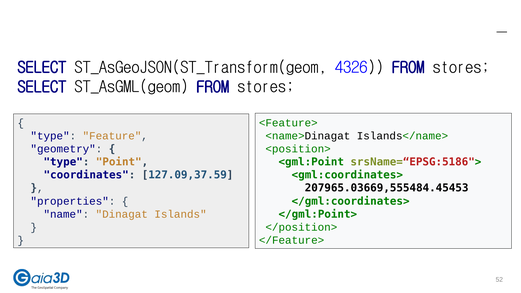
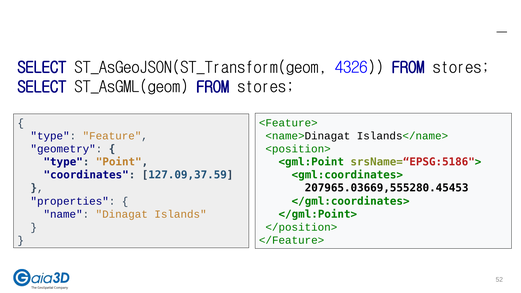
207965.03669,555484.45453: 207965.03669,555484.45453 -> 207965.03669,555280.45453
